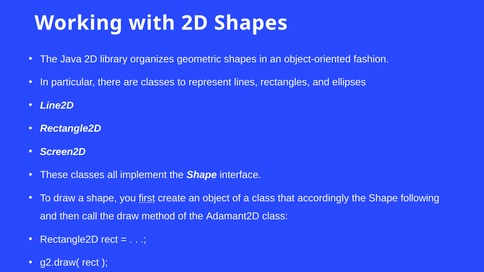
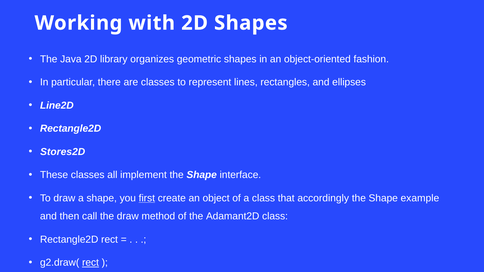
Screen2D: Screen2D -> Stores2D
following: following -> example
rect at (90, 263) underline: none -> present
